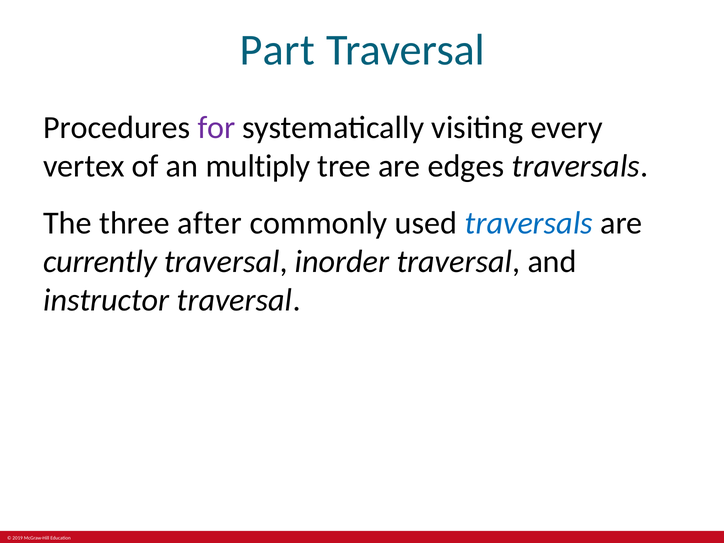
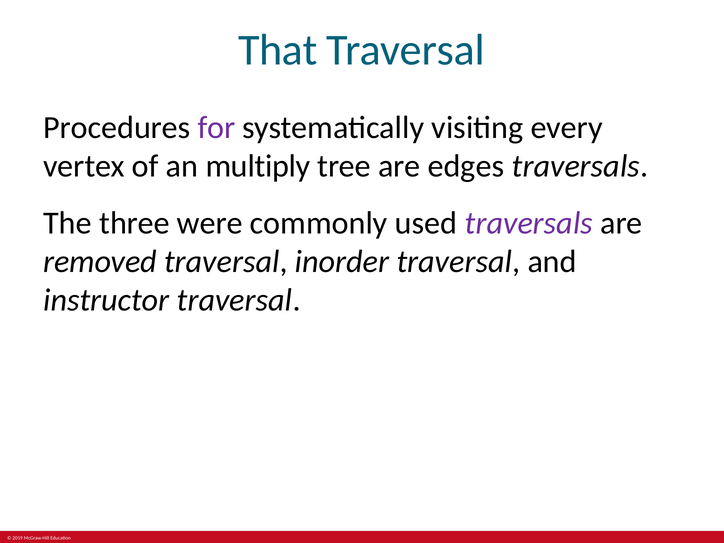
Part: Part -> That
after: after -> were
traversals at (529, 223) colour: blue -> purple
currently: currently -> removed
